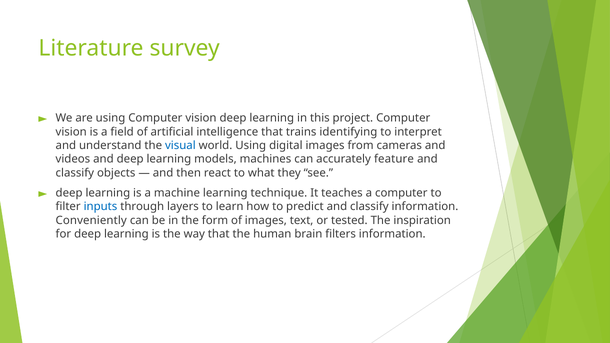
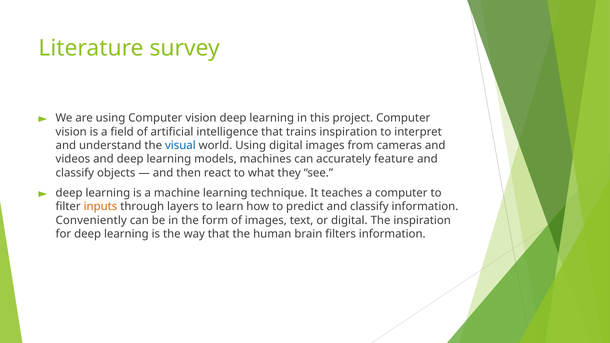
trains identifying: identifying -> inspiration
inputs colour: blue -> orange
or tested: tested -> digital
